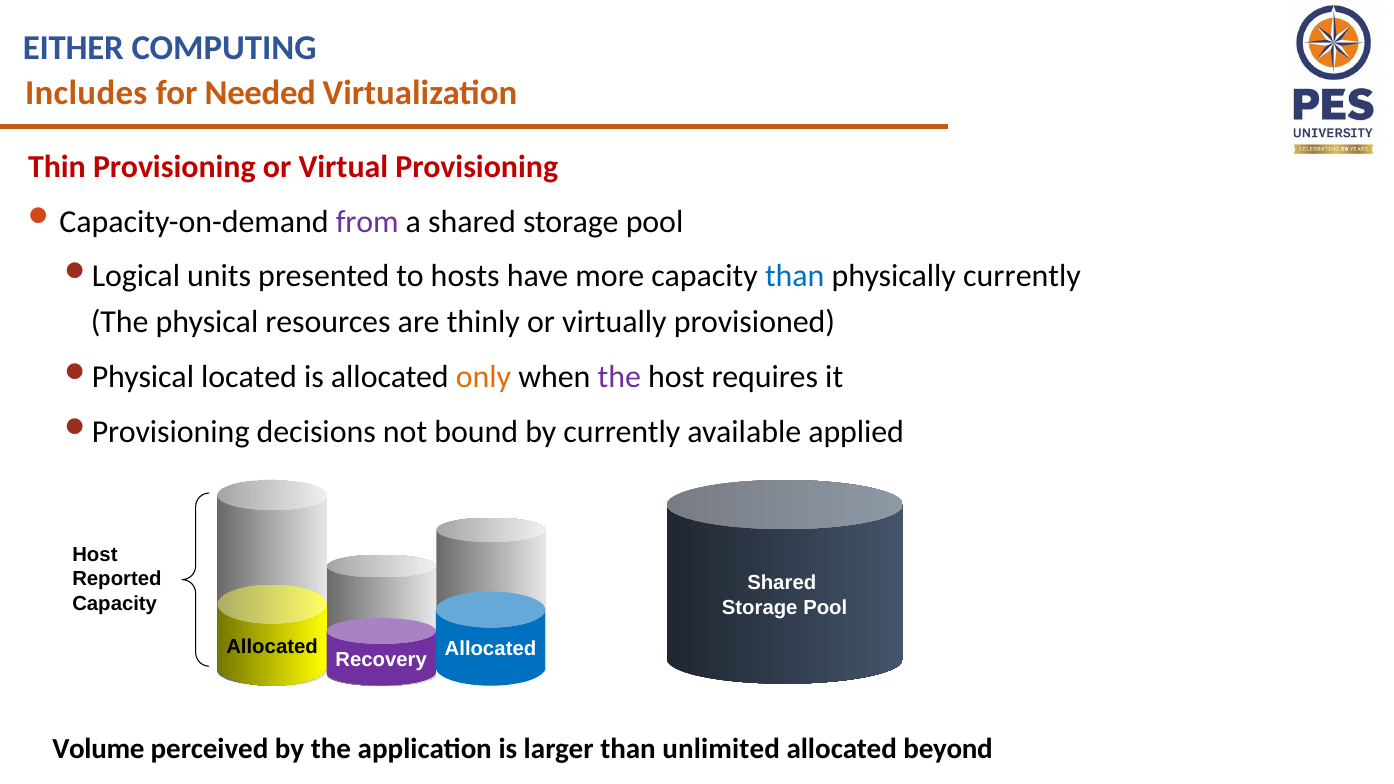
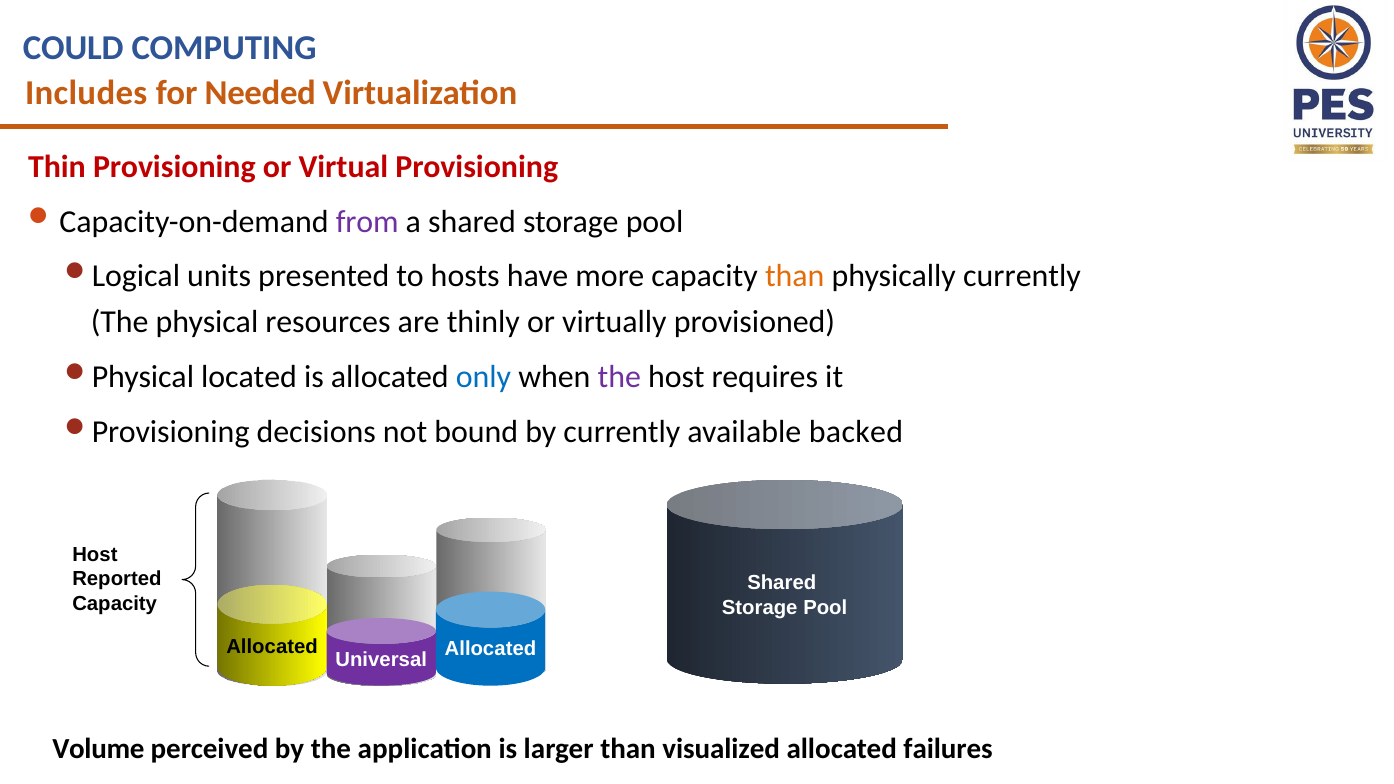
EITHER: EITHER -> COULD
than at (795, 276) colour: blue -> orange
only colour: orange -> blue
applied: applied -> backed
Recovery: Recovery -> Universal
unlimited: unlimited -> visualized
beyond: beyond -> failures
